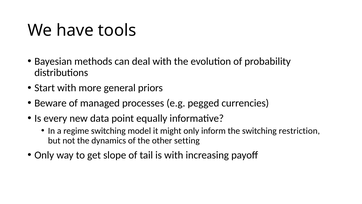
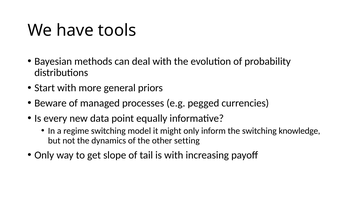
restriction: restriction -> knowledge
